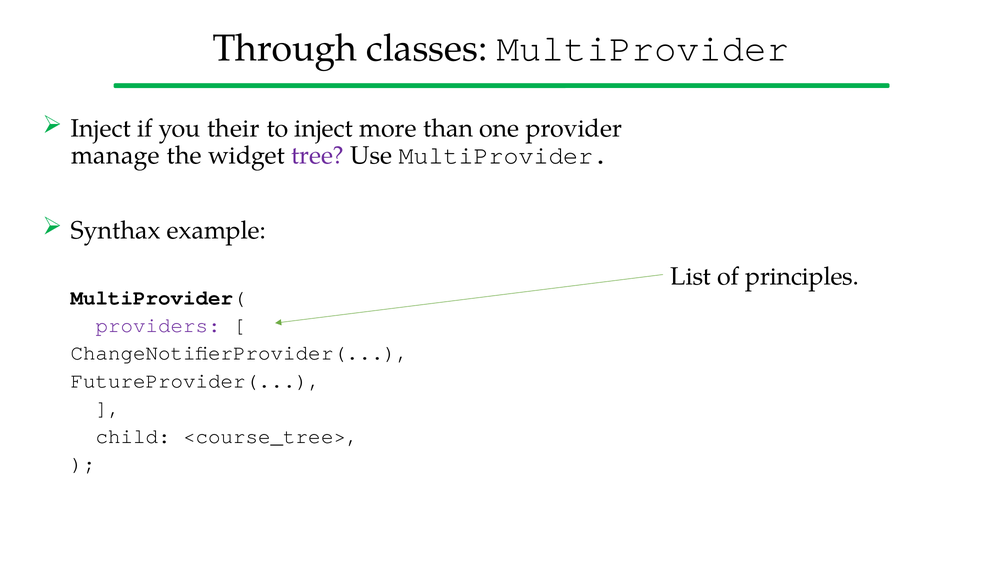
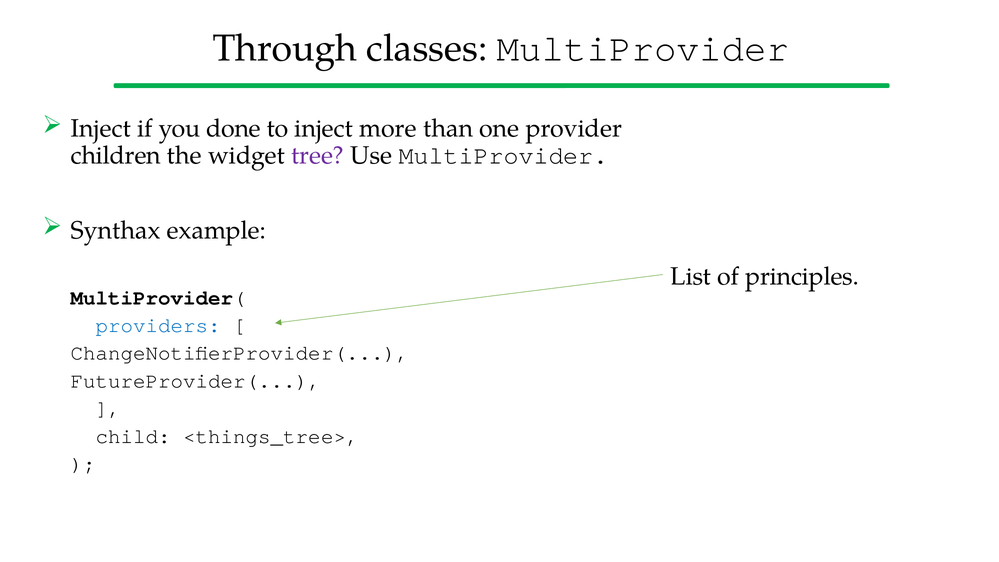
their: their -> done
manage: manage -> children
providers colour: purple -> blue
<course_tree>: <course_tree> -> <things_tree>
